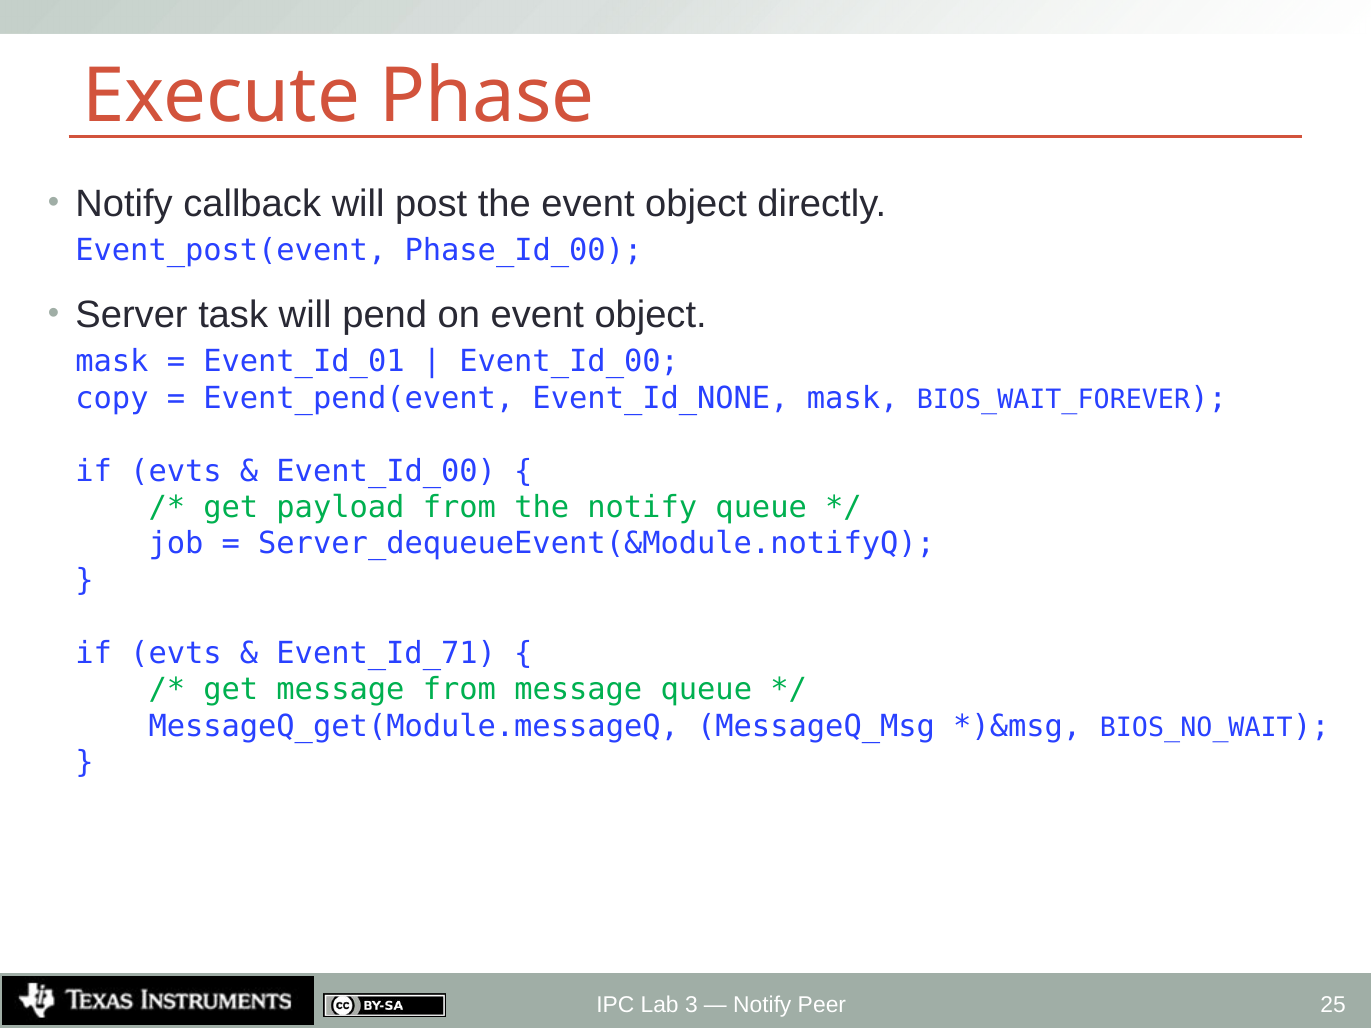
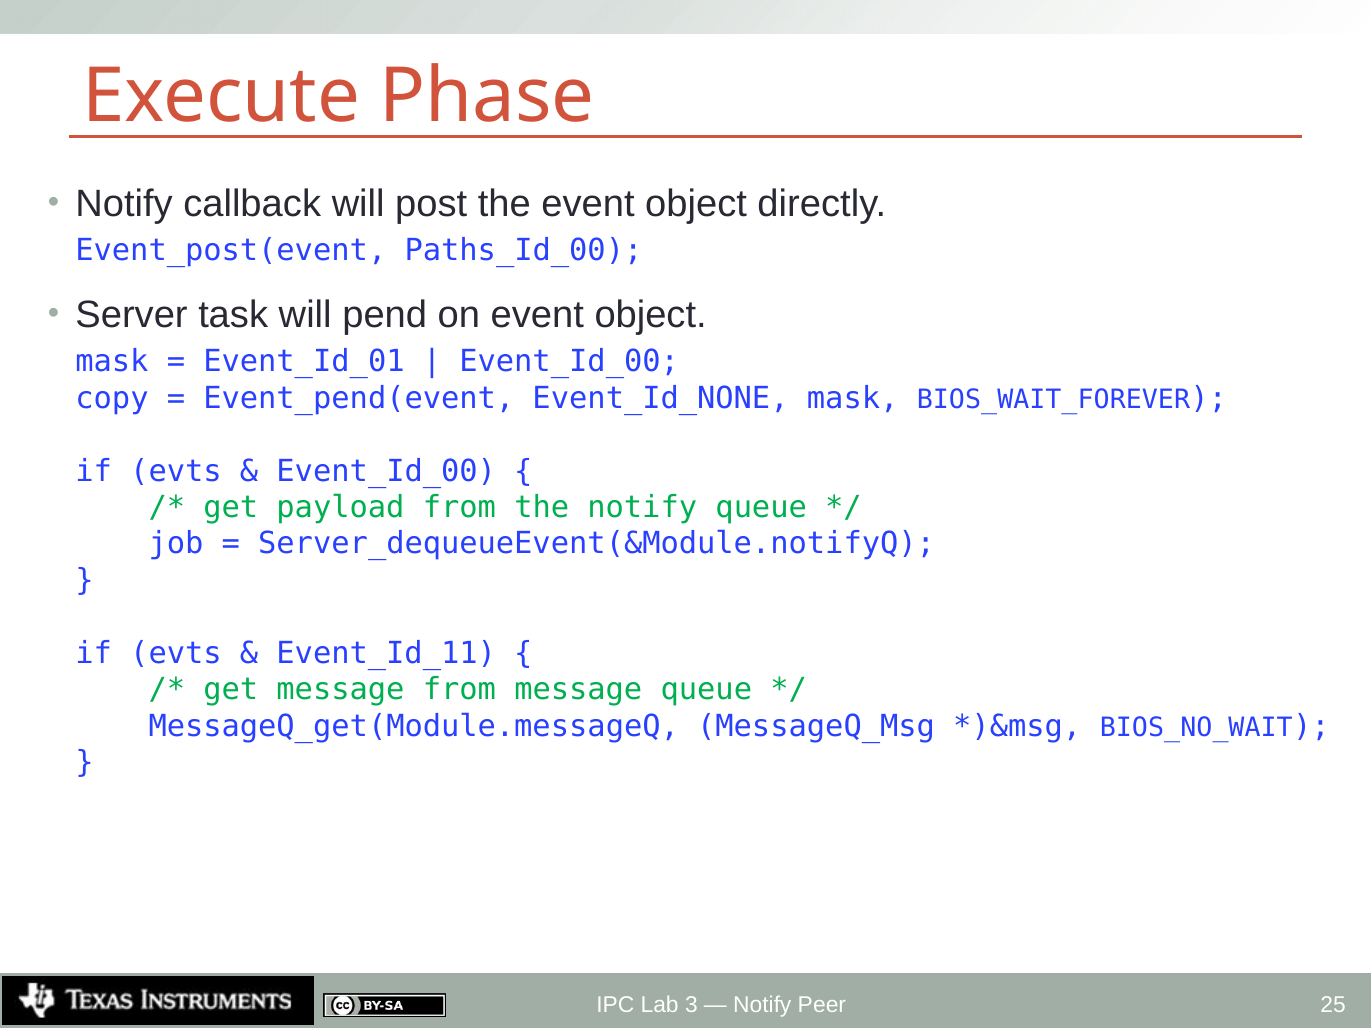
Phase_Id_00: Phase_Id_00 -> Paths_Id_00
Event_Id_71: Event_Id_71 -> Event_Id_11
